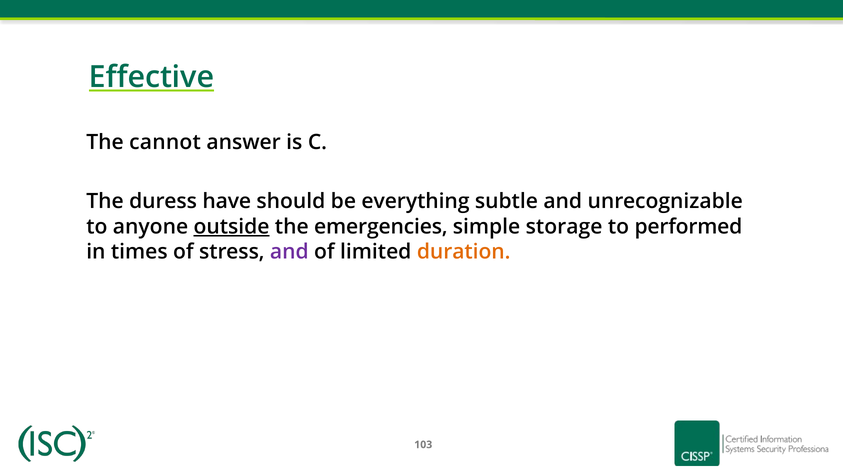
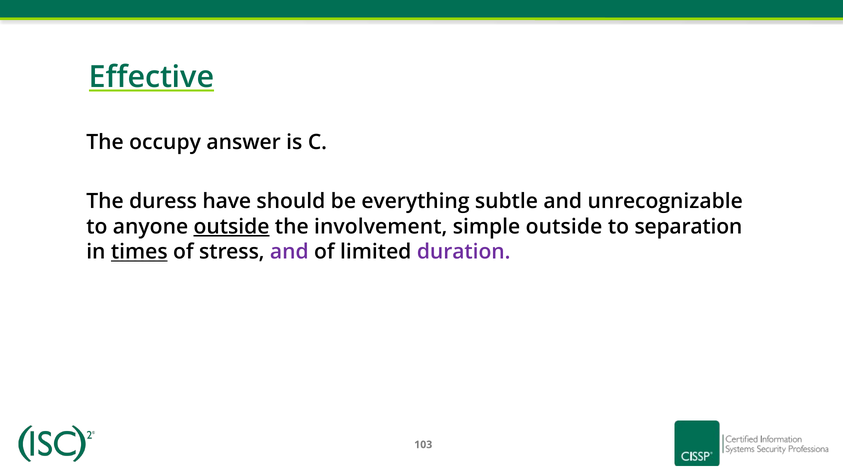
cannot: cannot -> occupy
emergencies: emergencies -> involvement
simple storage: storage -> outside
performed: performed -> separation
times underline: none -> present
duration colour: orange -> purple
